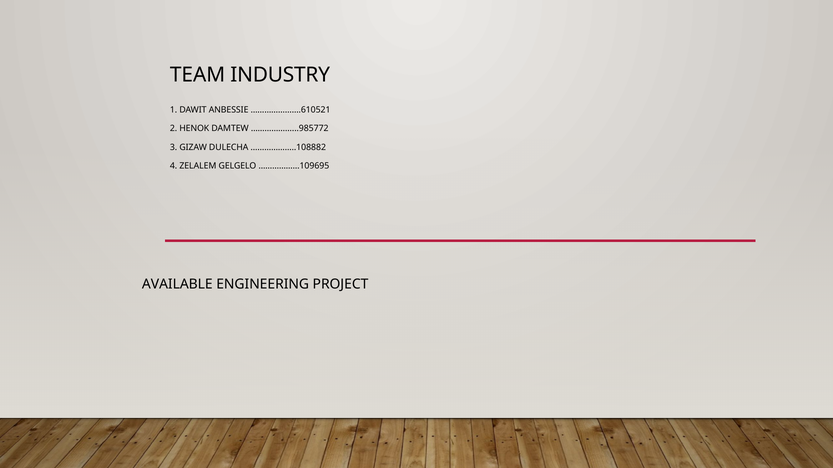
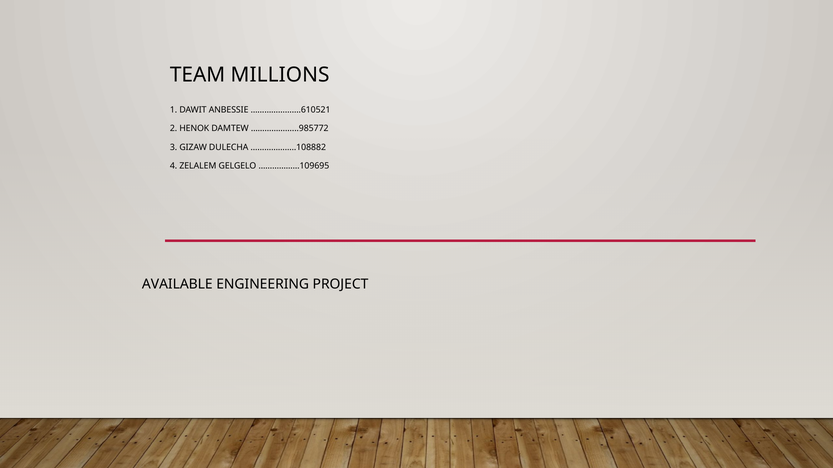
INDUSTRY: INDUSTRY -> MILLIONS
